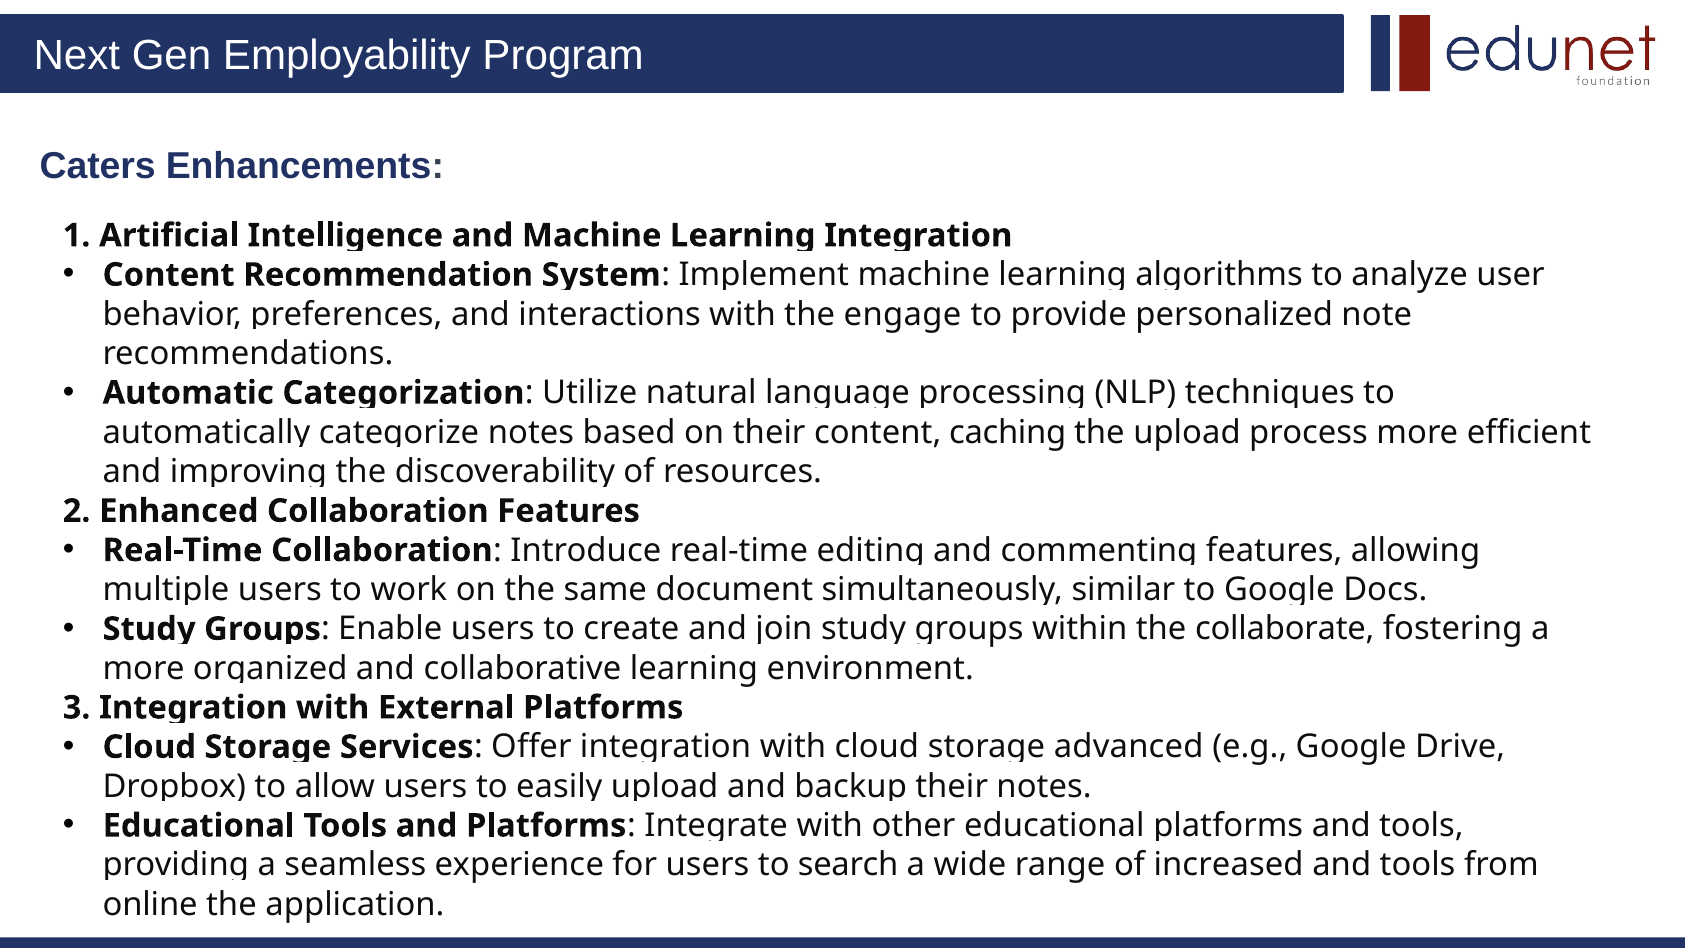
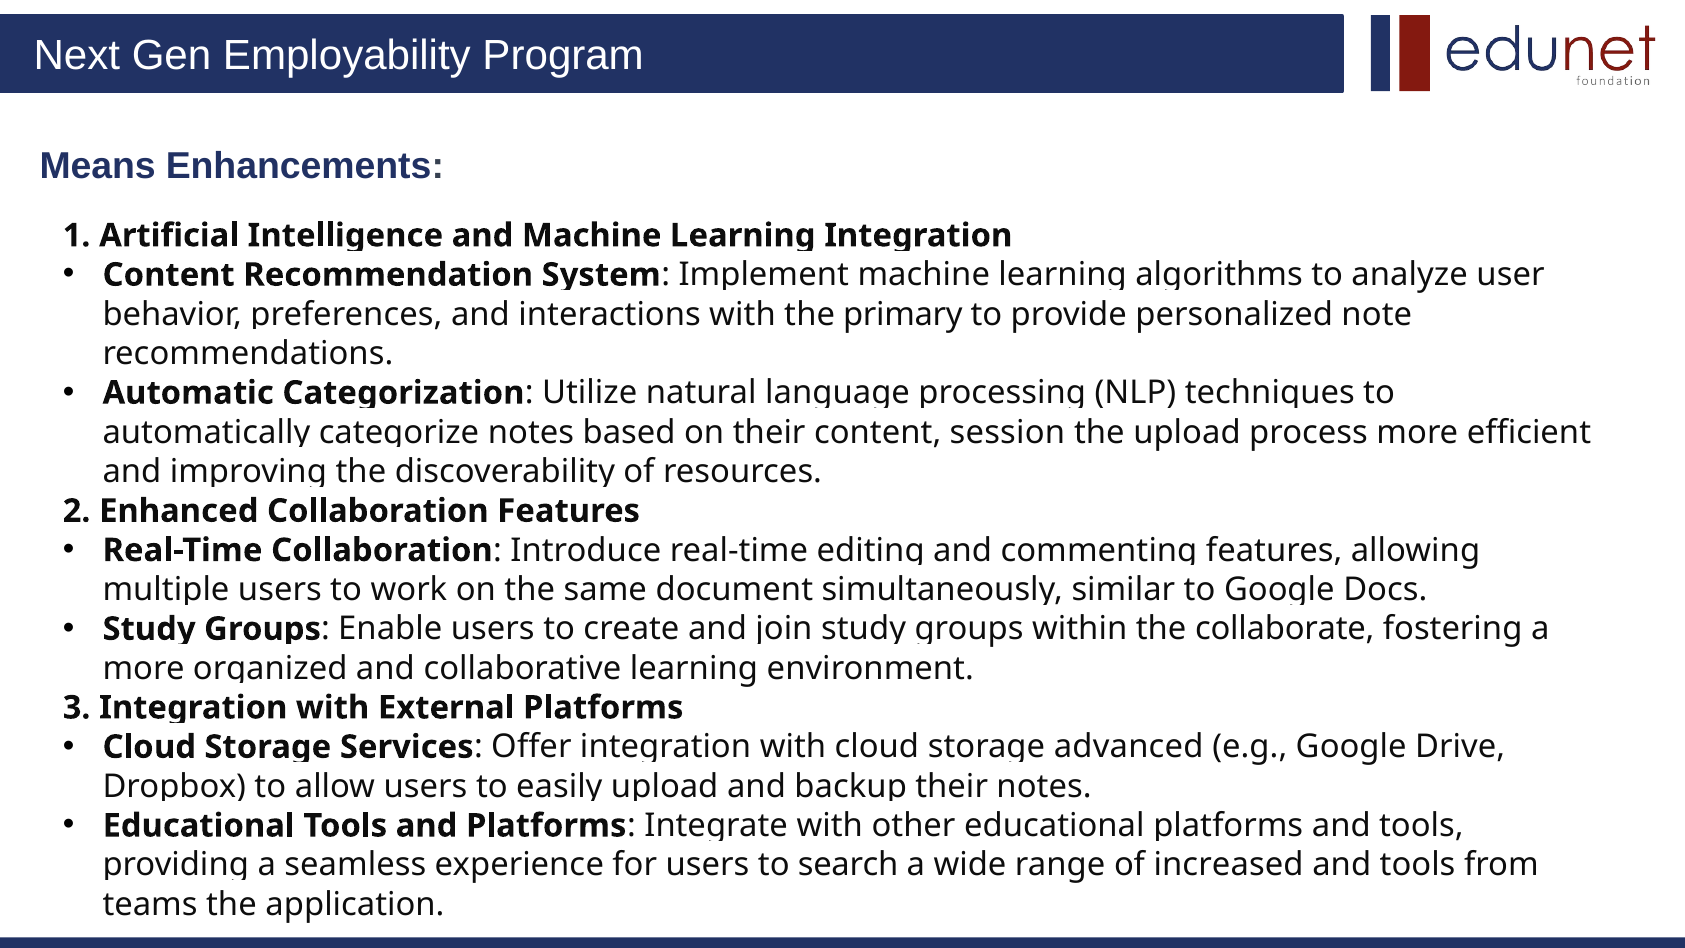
Caters: Caters -> Means
engage: engage -> primary
caching: caching -> session
online: online -> teams
